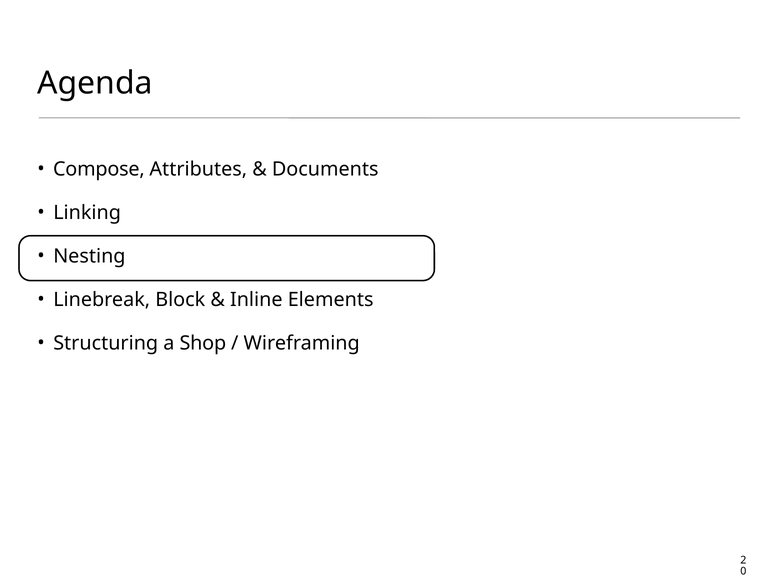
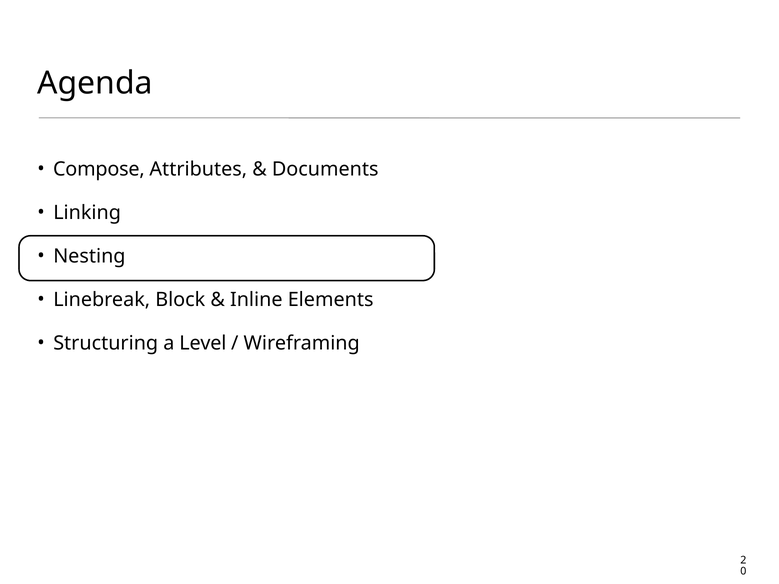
Shop: Shop -> Level
